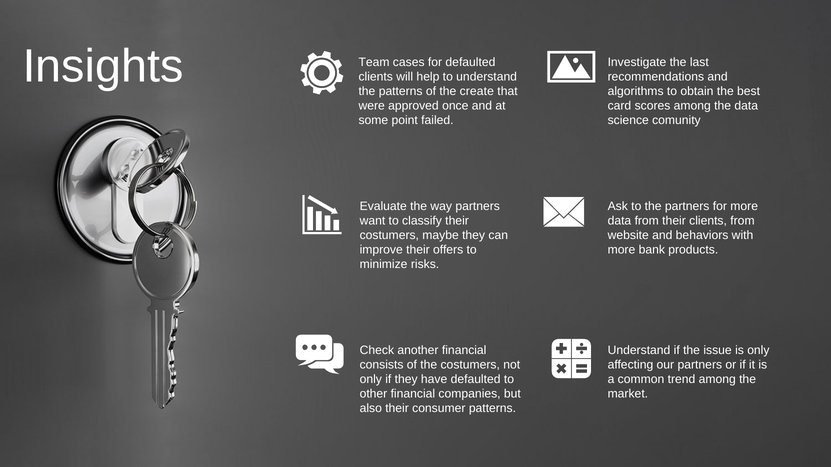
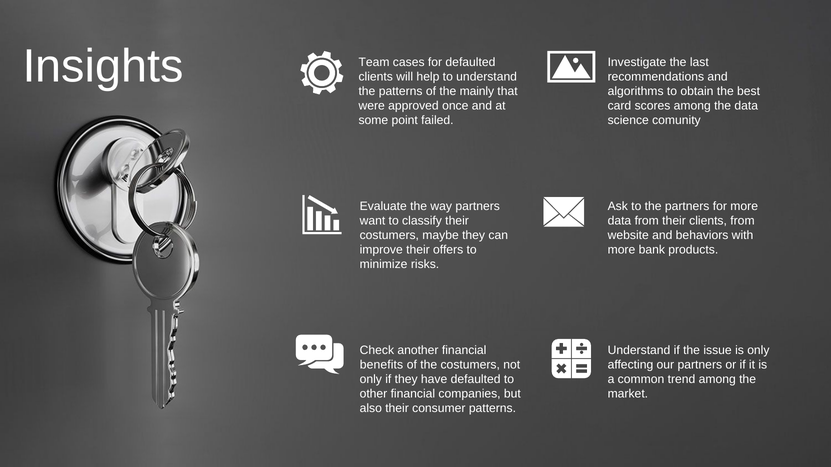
create: create -> mainly
consists: consists -> benefits
